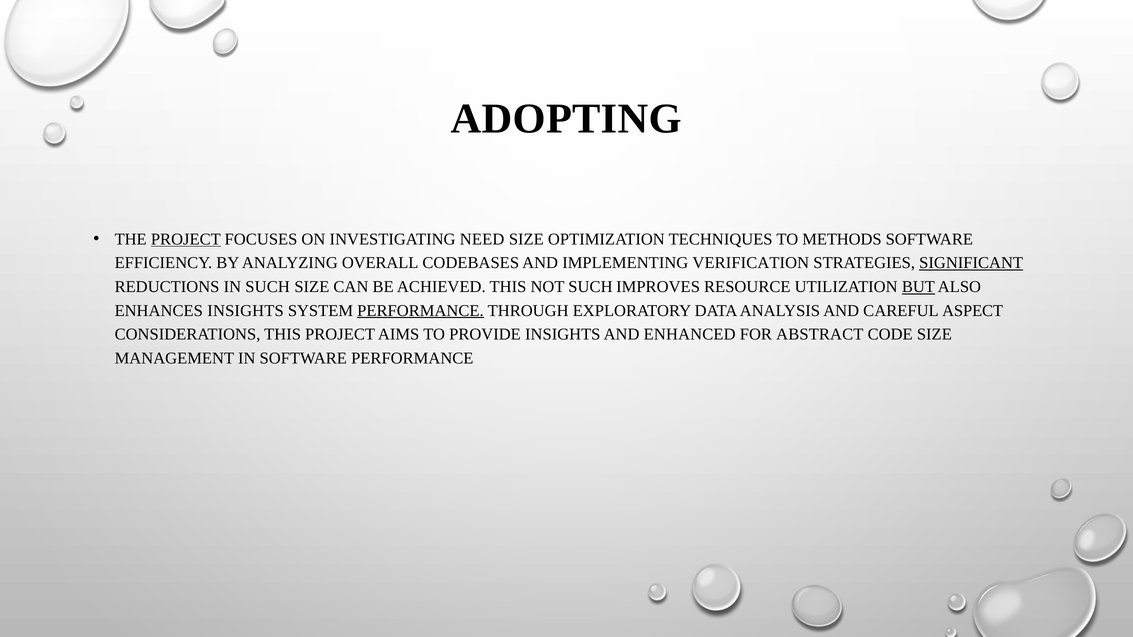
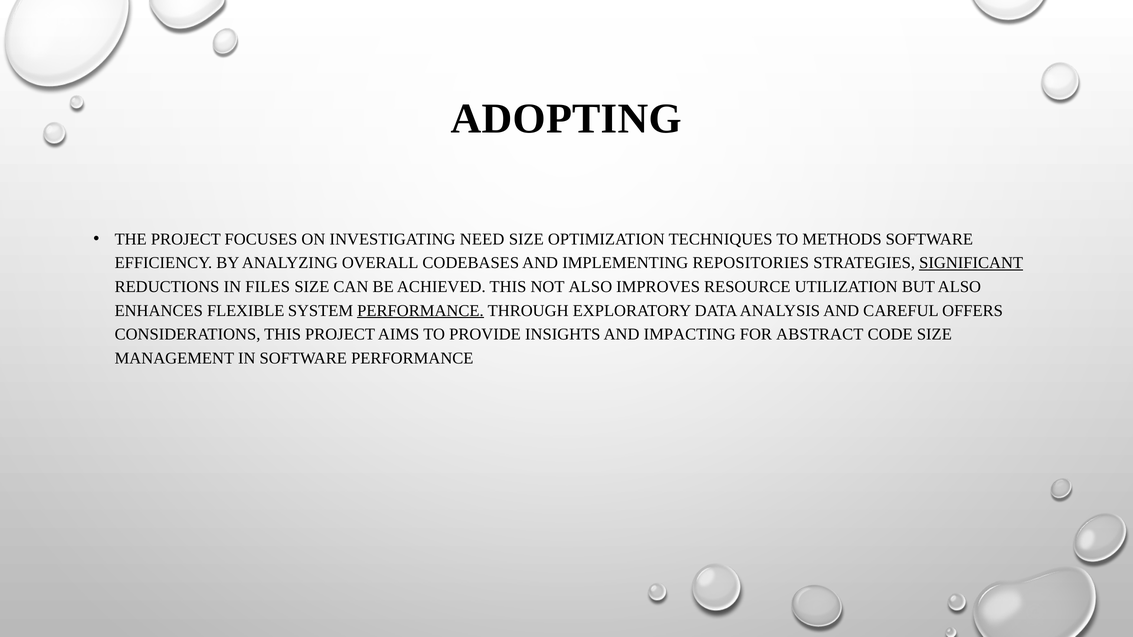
PROJECT at (186, 239) underline: present -> none
VERIFICATION: VERIFICATION -> REPOSITORIES
IN SUCH: SUCH -> FILES
NOT SUCH: SUCH -> ALSO
BUT underline: present -> none
ENHANCES INSIGHTS: INSIGHTS -> FLEXIBLE
ASPECT: ASPECT -> OFFERS
ENHANCED: ENHANCED -> IMPACTING
